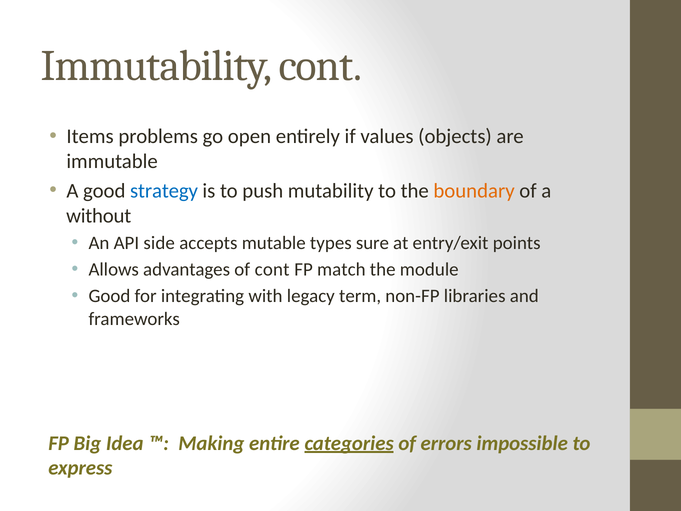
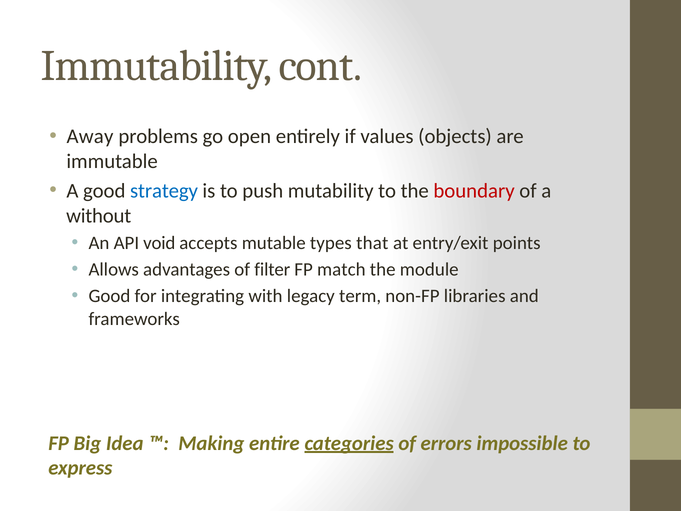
Items: Items -> Away
boundary colour: orange -> red
side: side -> void
sure: sure -> that
of cont: cont -> filter
